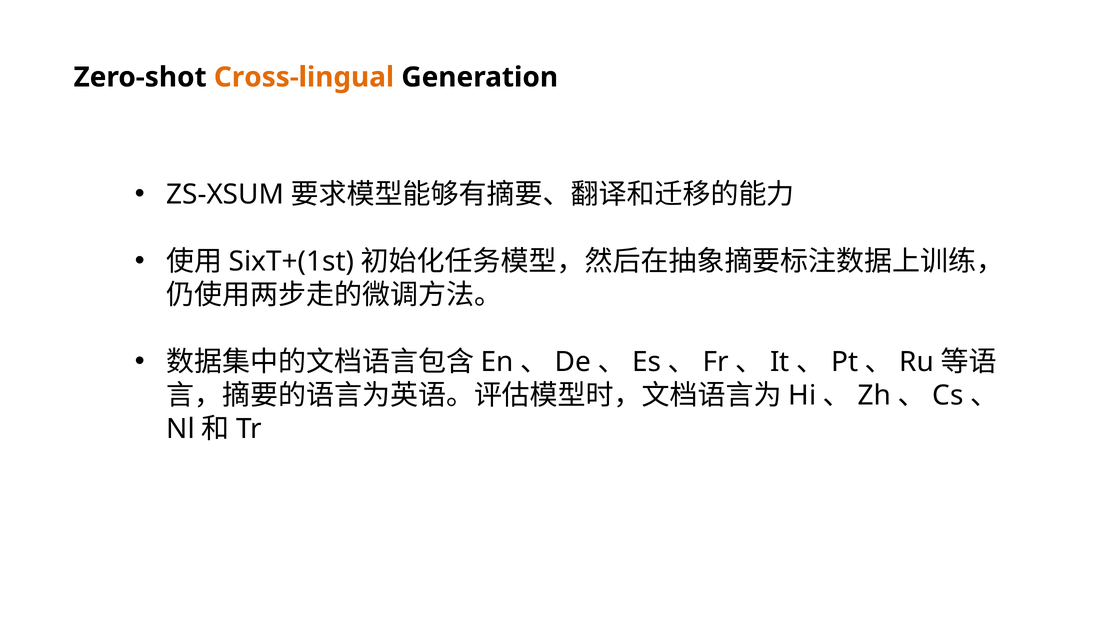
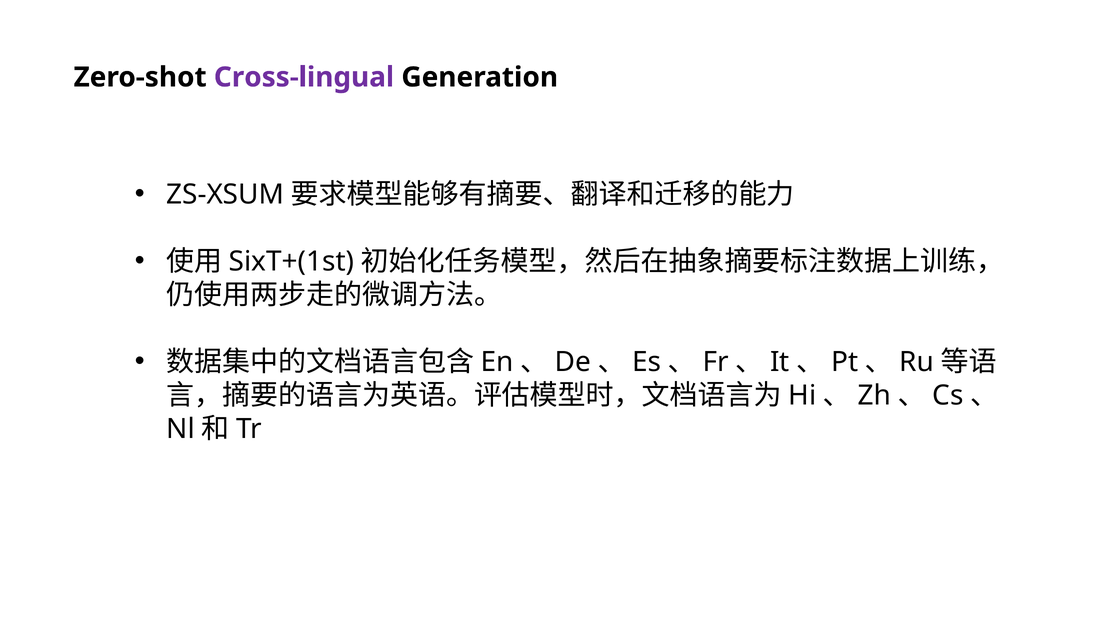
Cross-lingual colour: orange -> purple
